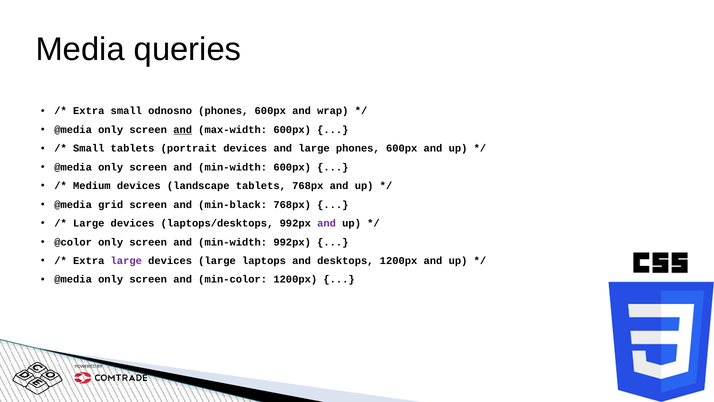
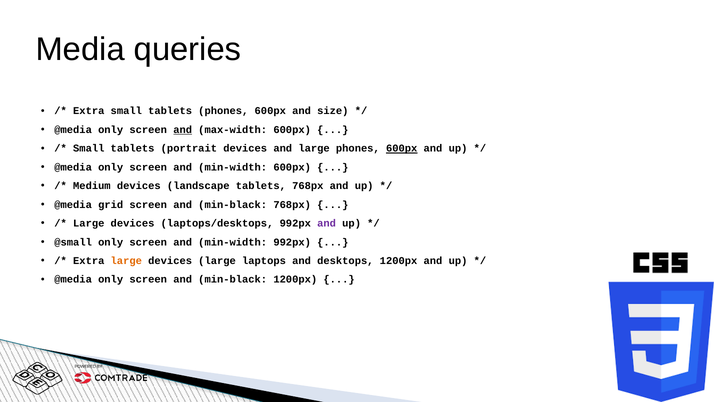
Extra small odnosno: odnosno -> tablets
wrap: wrap -> size
600px at (402, 148) underline: none -> present
@color: @color -> @small
large at (126, 261) colour: purple -> orange
only screen and min-color: min-color -> min-black
